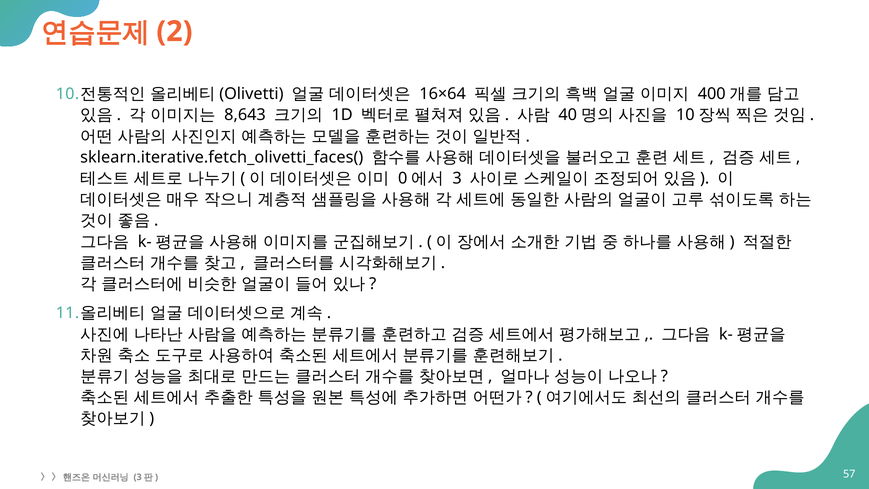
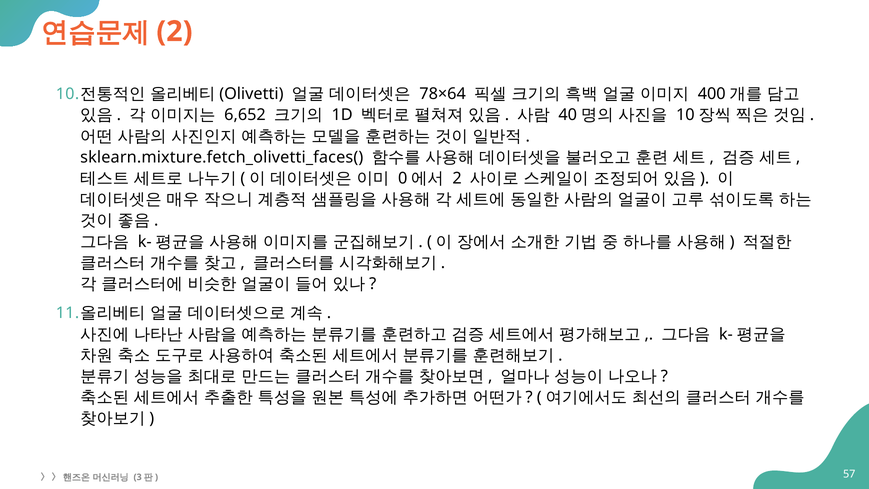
16×64: 16×64 -> 78×64
8,643: 8,643 -> 6,652
sklearn.iterative.fetch_olivetti_faces(: sklearn.iterative.fetch_olivetti_faces( -> sklearn.mixture.fetch_olivetti_faces(
3 at (457, 178): 3 -> 2
